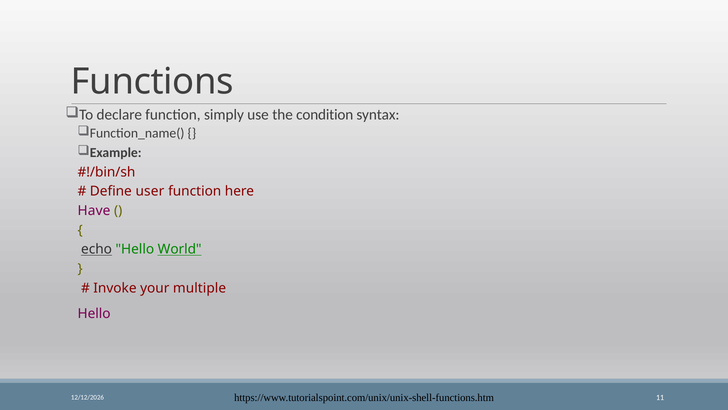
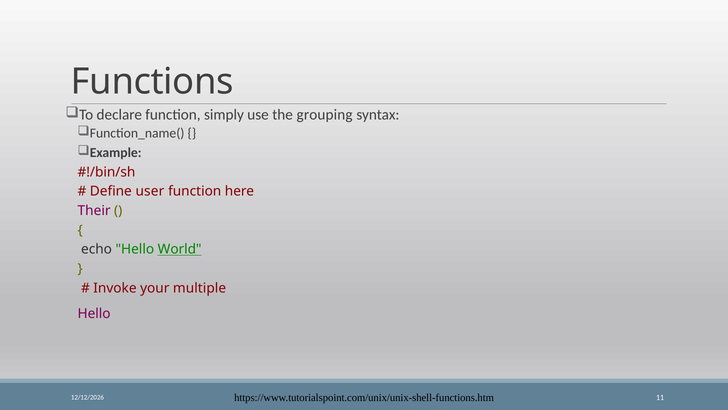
condition: condition -> grouping
Have: Have -> Their
echo underline: present -> none
